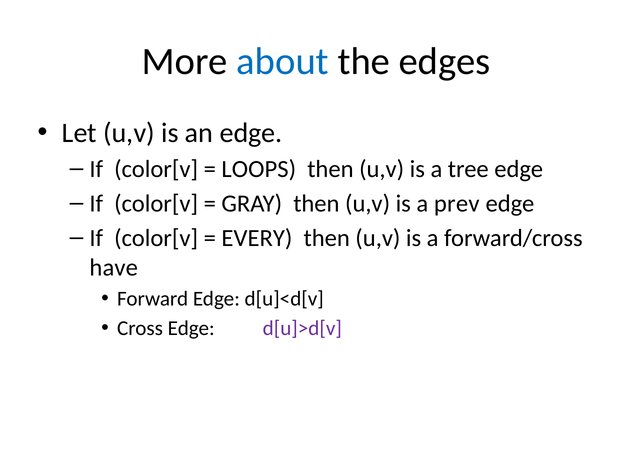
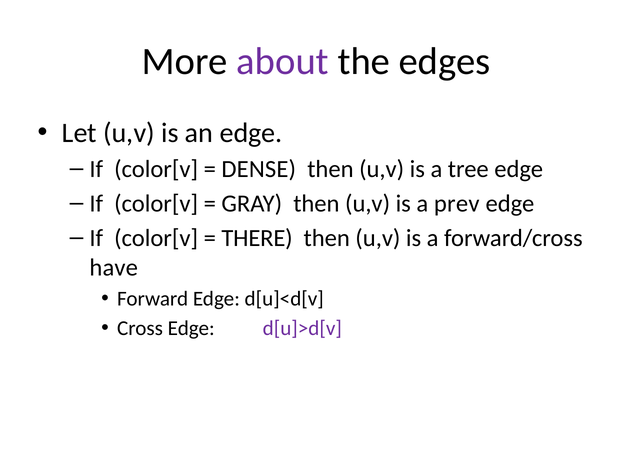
about colour: blue -> purple
LOOPS: LOOPS -> DENSE
EVERY: EVERY -> THERE
